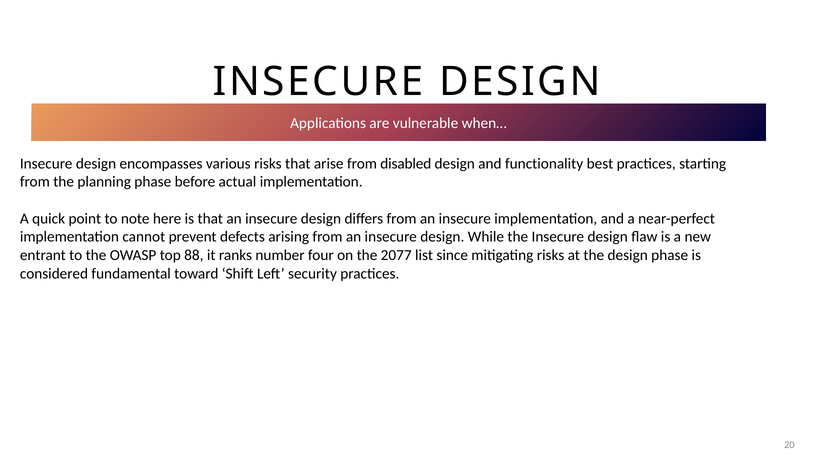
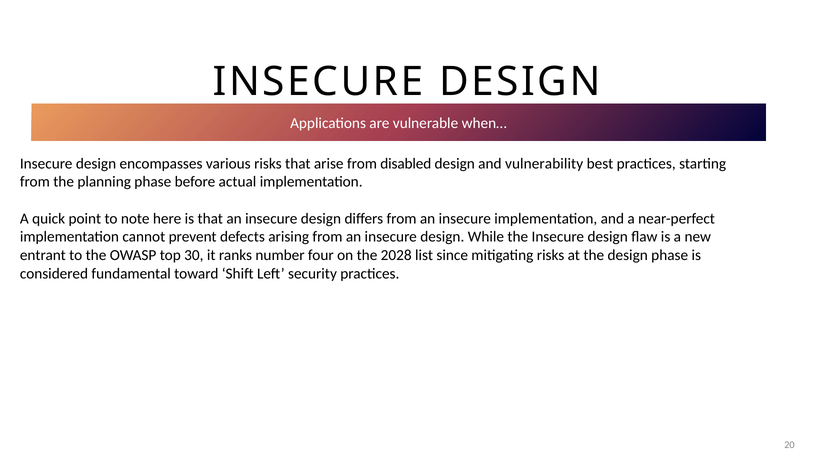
functionality: functionality -> vulnerability
88: 88 -> 30
2077: 2077 -> 2028
